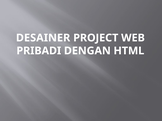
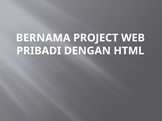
DESAINER: DESAINER -> BERNAMA
